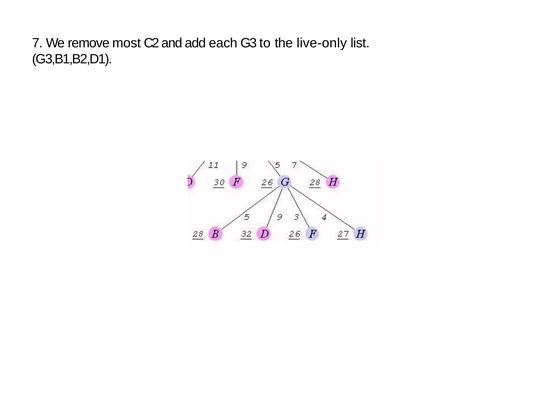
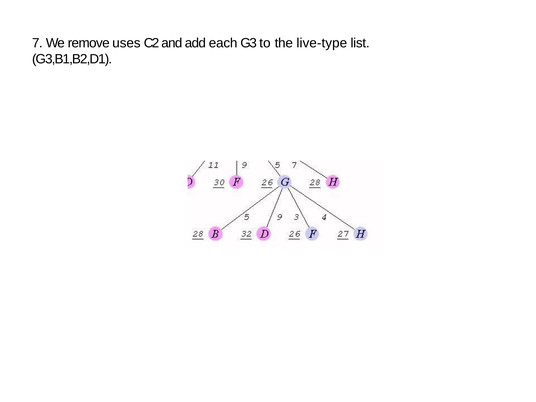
most: most -> uses
live-only: live-only -> live-type
